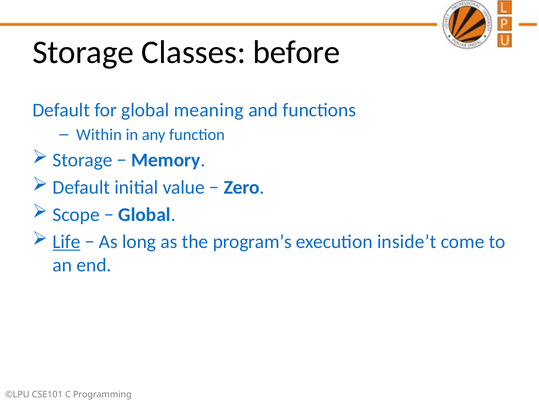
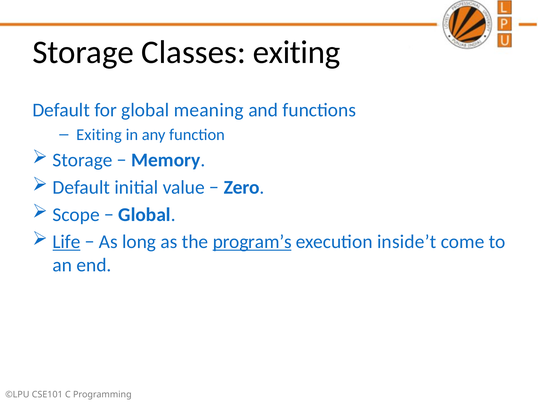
Classes before: before -> exiting
Within at (99, 135): Within -> Exiting
program’s underline: none -> present
